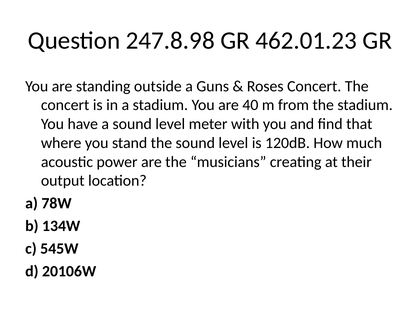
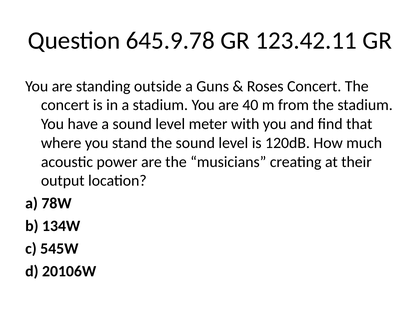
247.8.98: 247.8.98 -> 645.9.78
462.01.23: 462.01.23 -> 123.42.11
